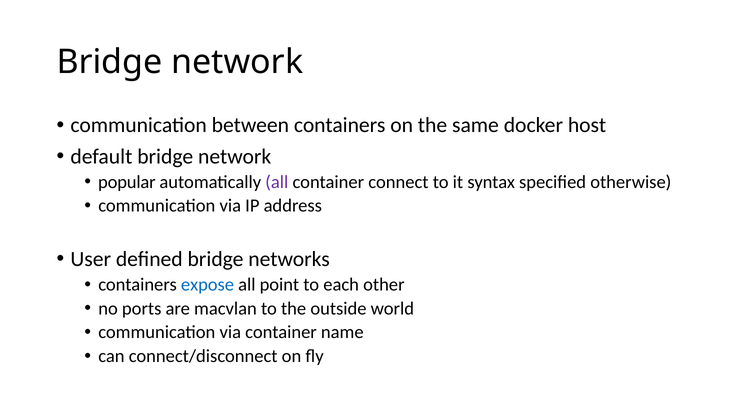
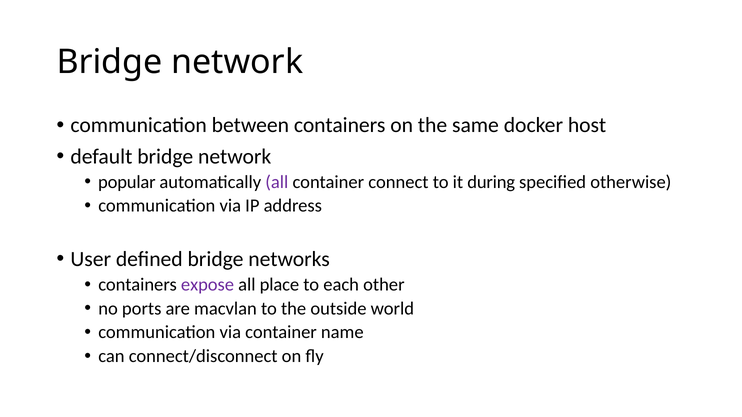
syntax: syntax -> during
expose colour: blue -> purple
point: point -> place
